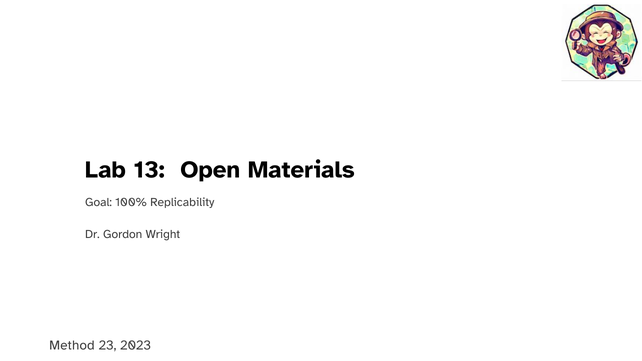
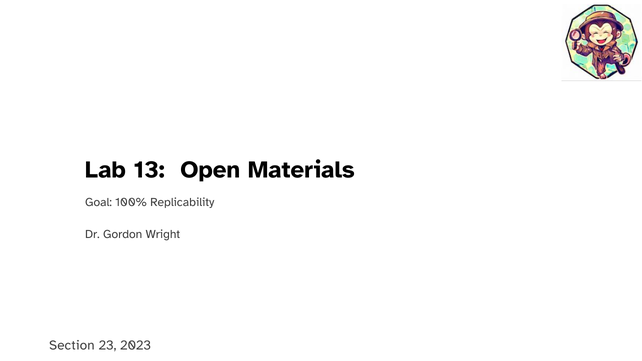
Method: Method -> Section
